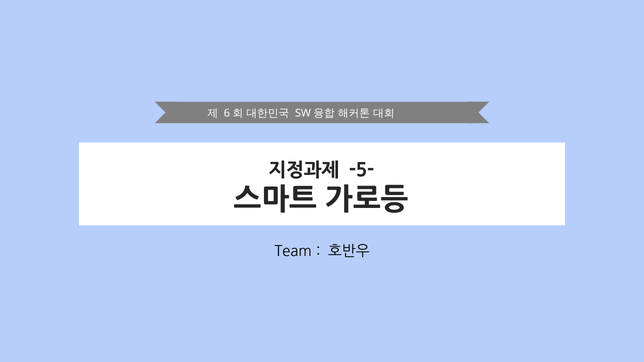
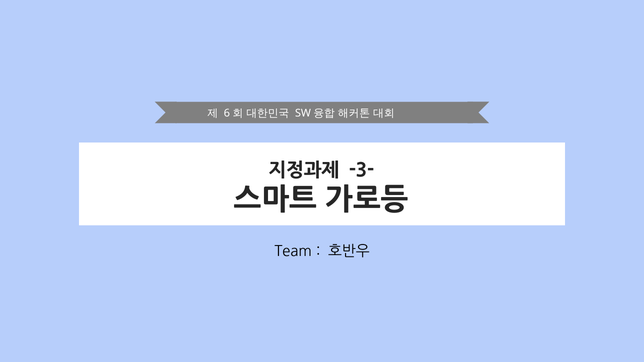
-5-: -5- -> -3-
